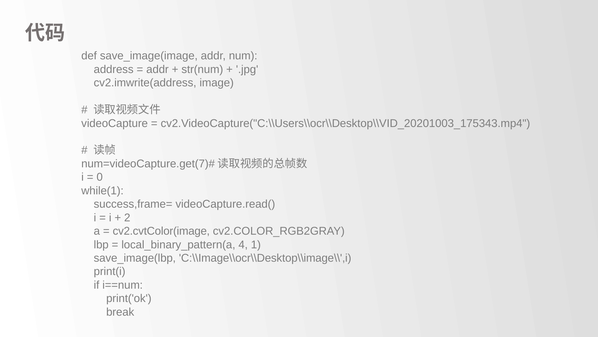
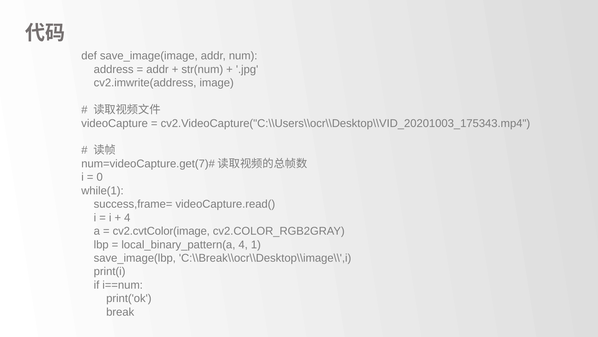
2 at (127, 217): 2 -> 4
C:\\Image\\ocr\\Desktop\\image\\',i: C:\\Image\\ocr\\Desktop\\image\\',i -> C:\\Break\\ocr\\Desktop\\image\\',i
